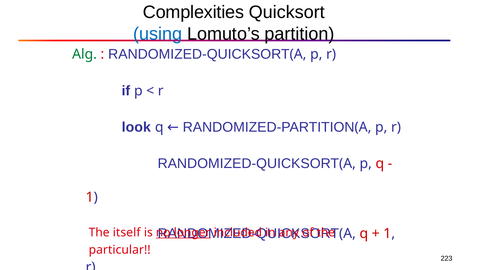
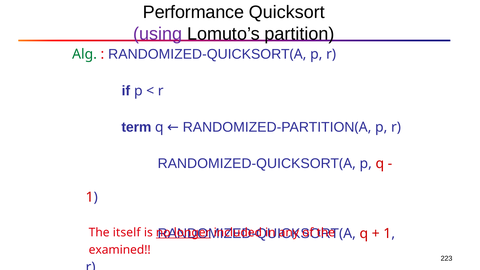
Complexities: Complexities -> Performance
using colour: blue -> purple
look: look -> term
particular: particular -> examined
